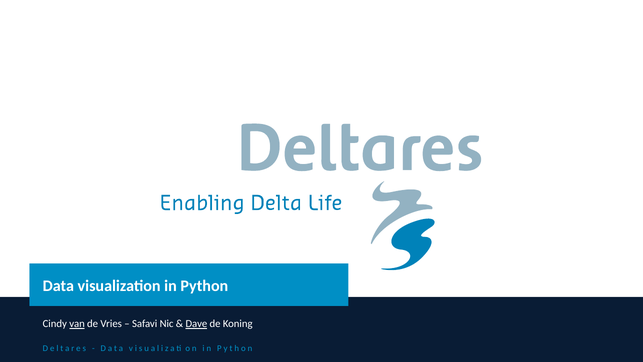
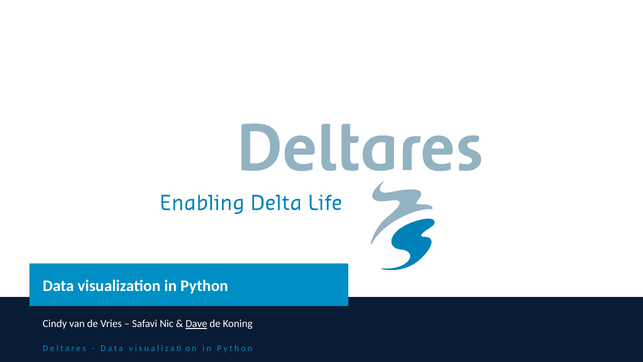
van underline: present -> none
